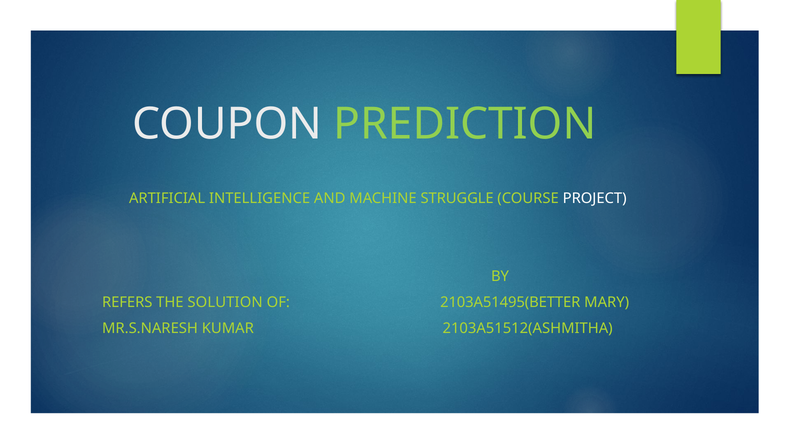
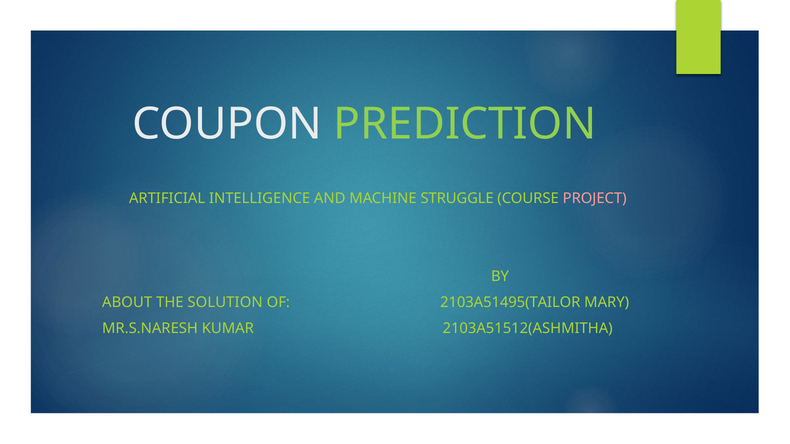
PROJECT colour: white -> pink
REFERS: REFERS -> ABOUT
2103A51495(BETTER: 2103A51495(BETTER -> 2103A51495(TAILOR
